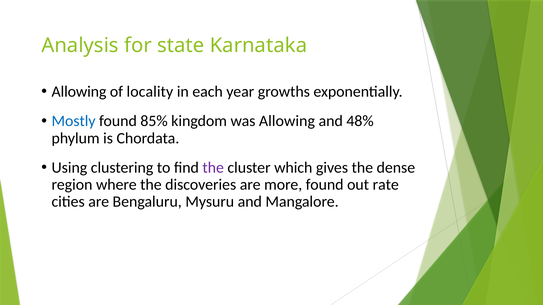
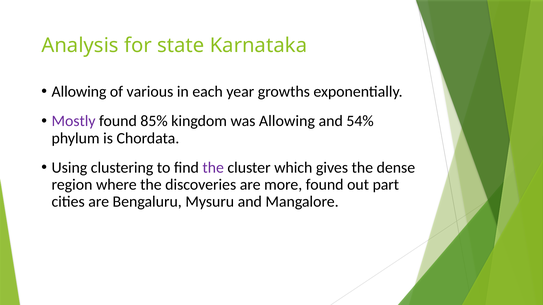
locality: locality -> various
Mostly colour: blue -> purple
48%: 48% -> 54%
rate: rate -> part
